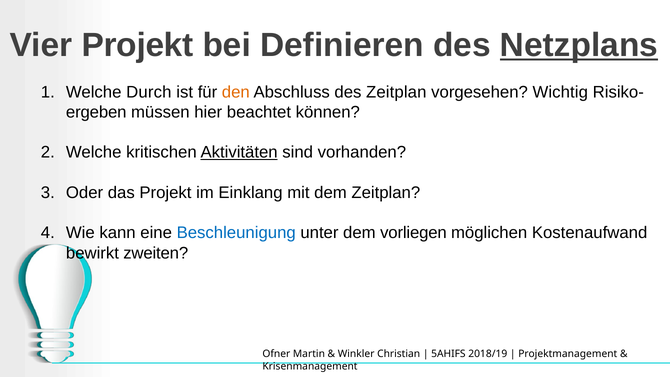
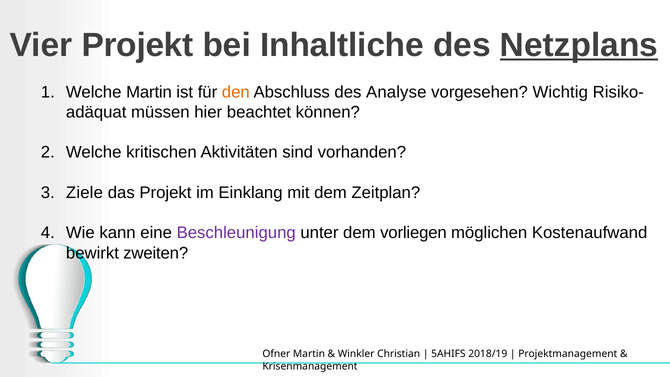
Definieren: Definieren -> Inhaltliche
Welche Durch: Durch -> Martin
des Zeitplan: Zeitplan -> Analyse
ergeben: ergeben -> adäquat
Aktivitäten underline: present -> none
Oder: Oder -> Ziele
Beschleunigung colour: blue -> purple
